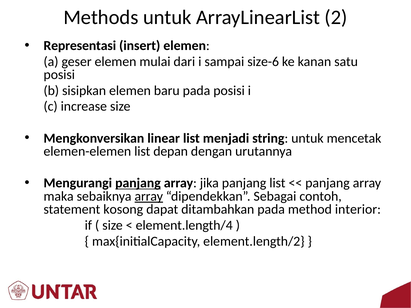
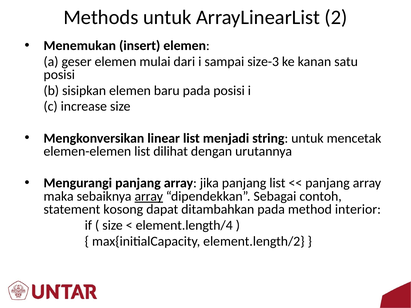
Representasi: Representasi -> Menemukan
size-6: size-6 -> size-3
depan: depan -> dilihat
panjang at (138, 183) underline: present -> none
